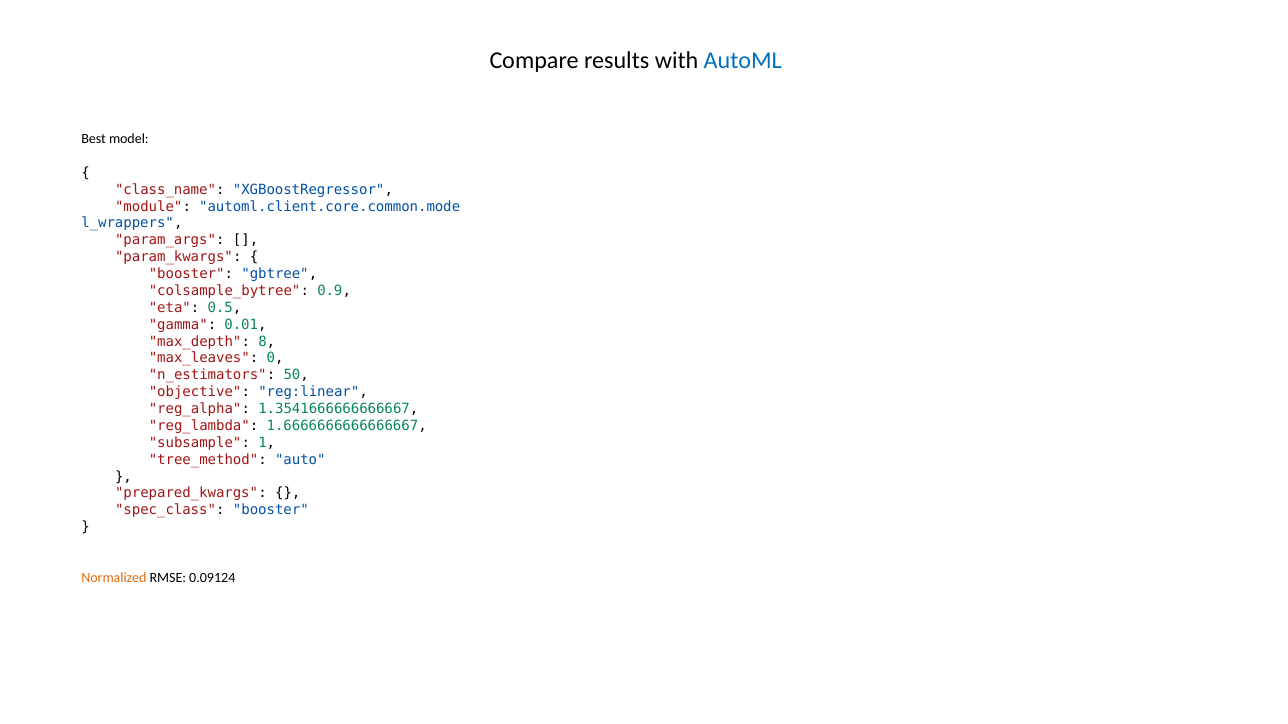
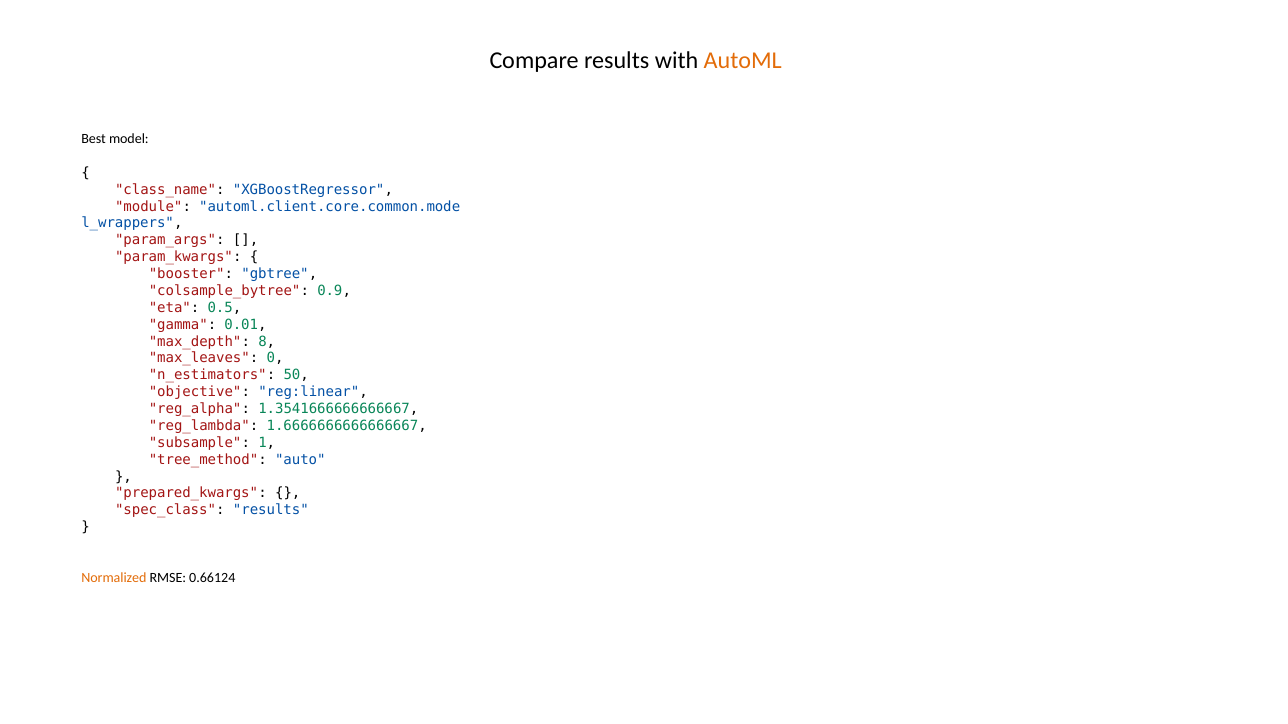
AutoML colour: blue -> orange
spec_class booster: booster -> results
0.09124: 0.09124 -> 0.66124
